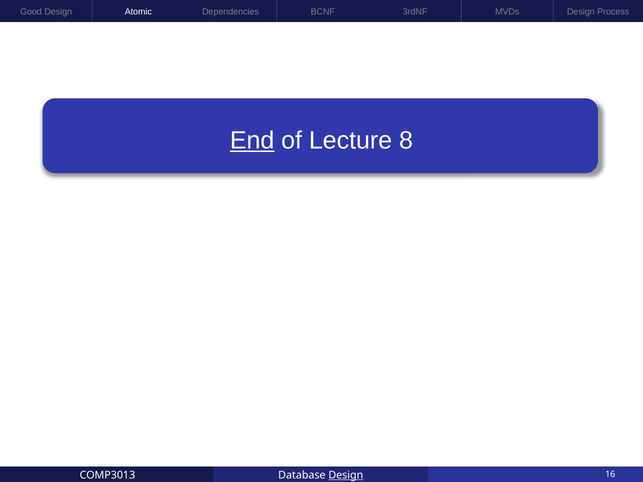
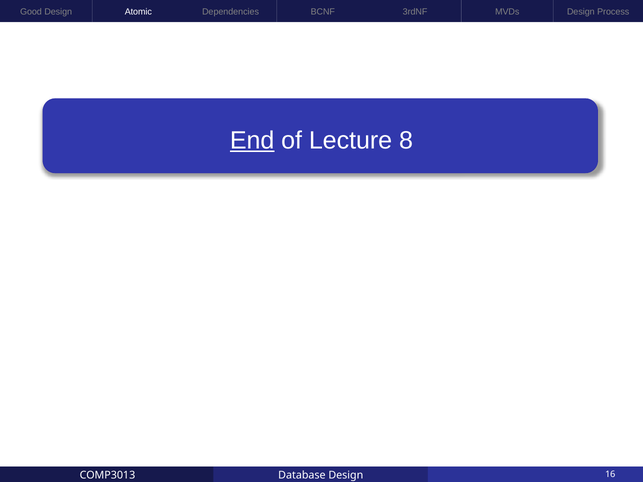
Design at (346, 475) underline: present -> none
